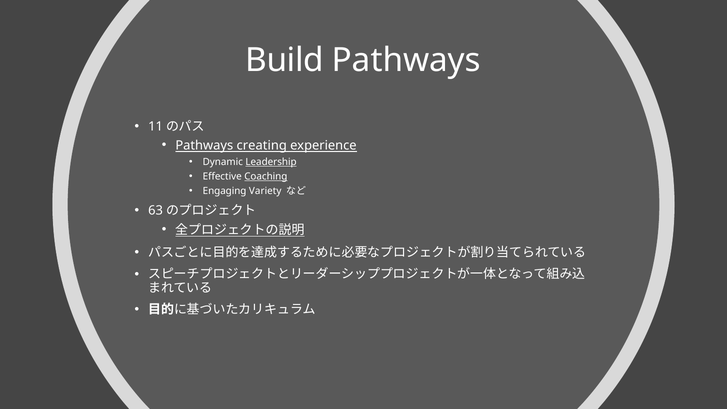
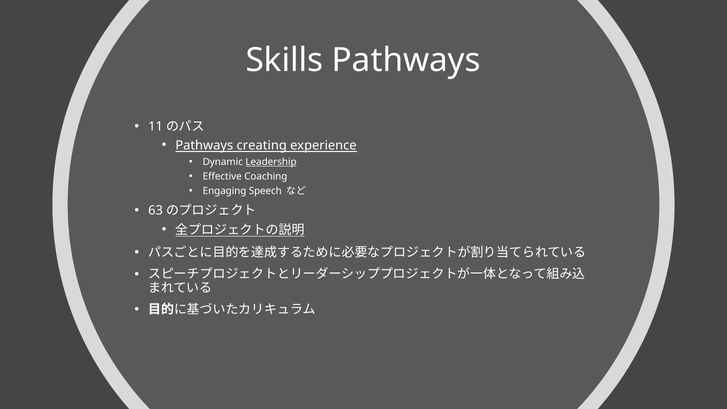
Build: Build -> Skills
Coaching underline: present -> none
Variety: Variety -> Speech
